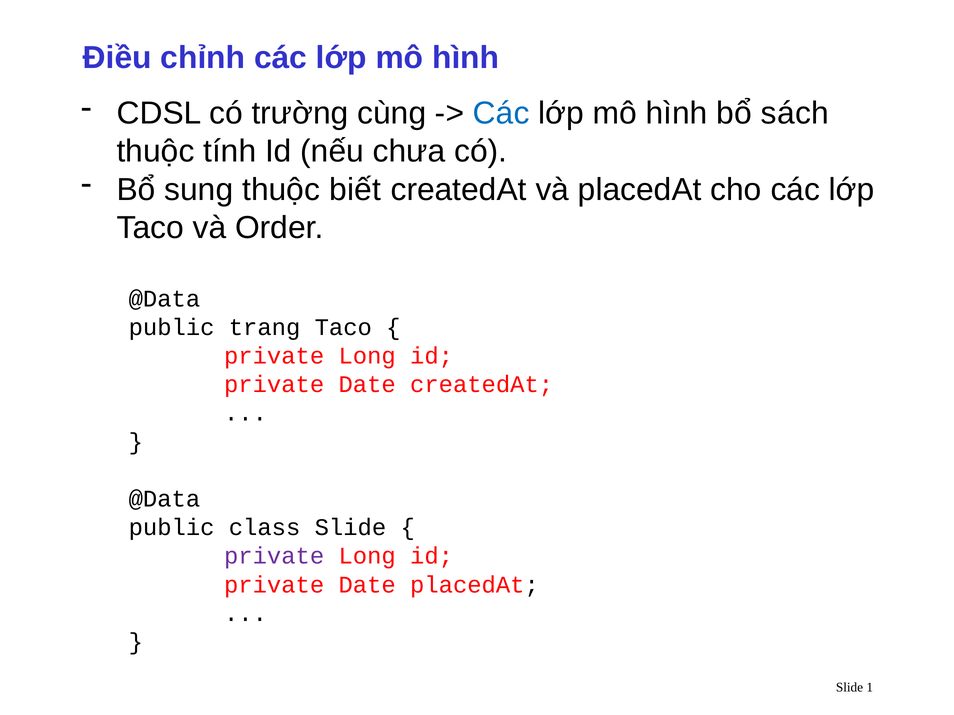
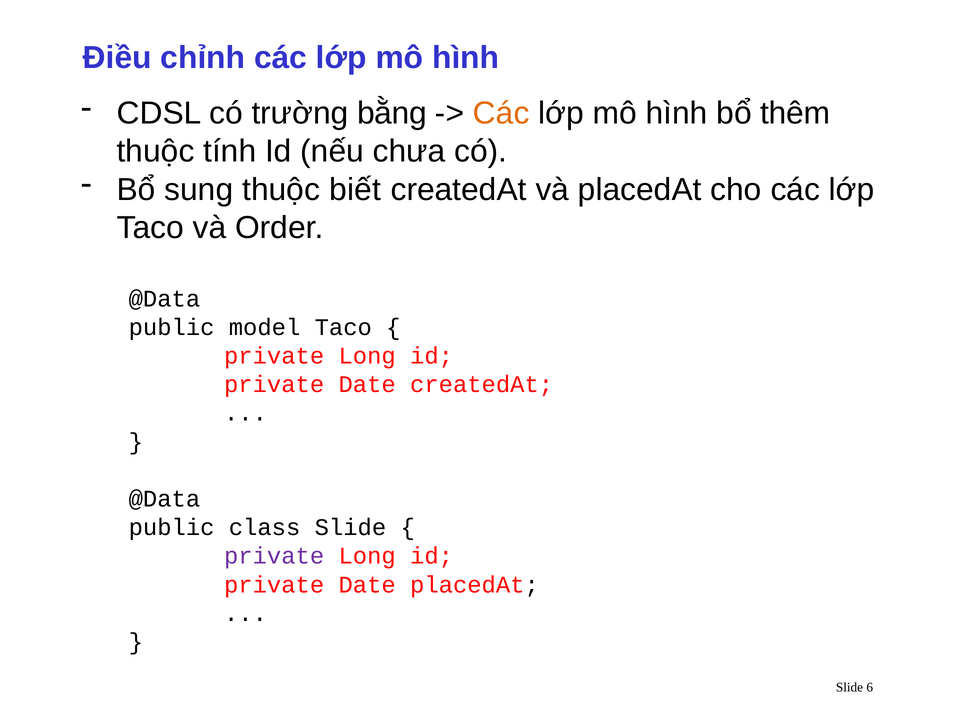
cùng: cùng -> bằng
Các at (501, 113) colour: blue -> orange
sách: sách -> thêm
trang: trang -> model
1: 1 -> 6
